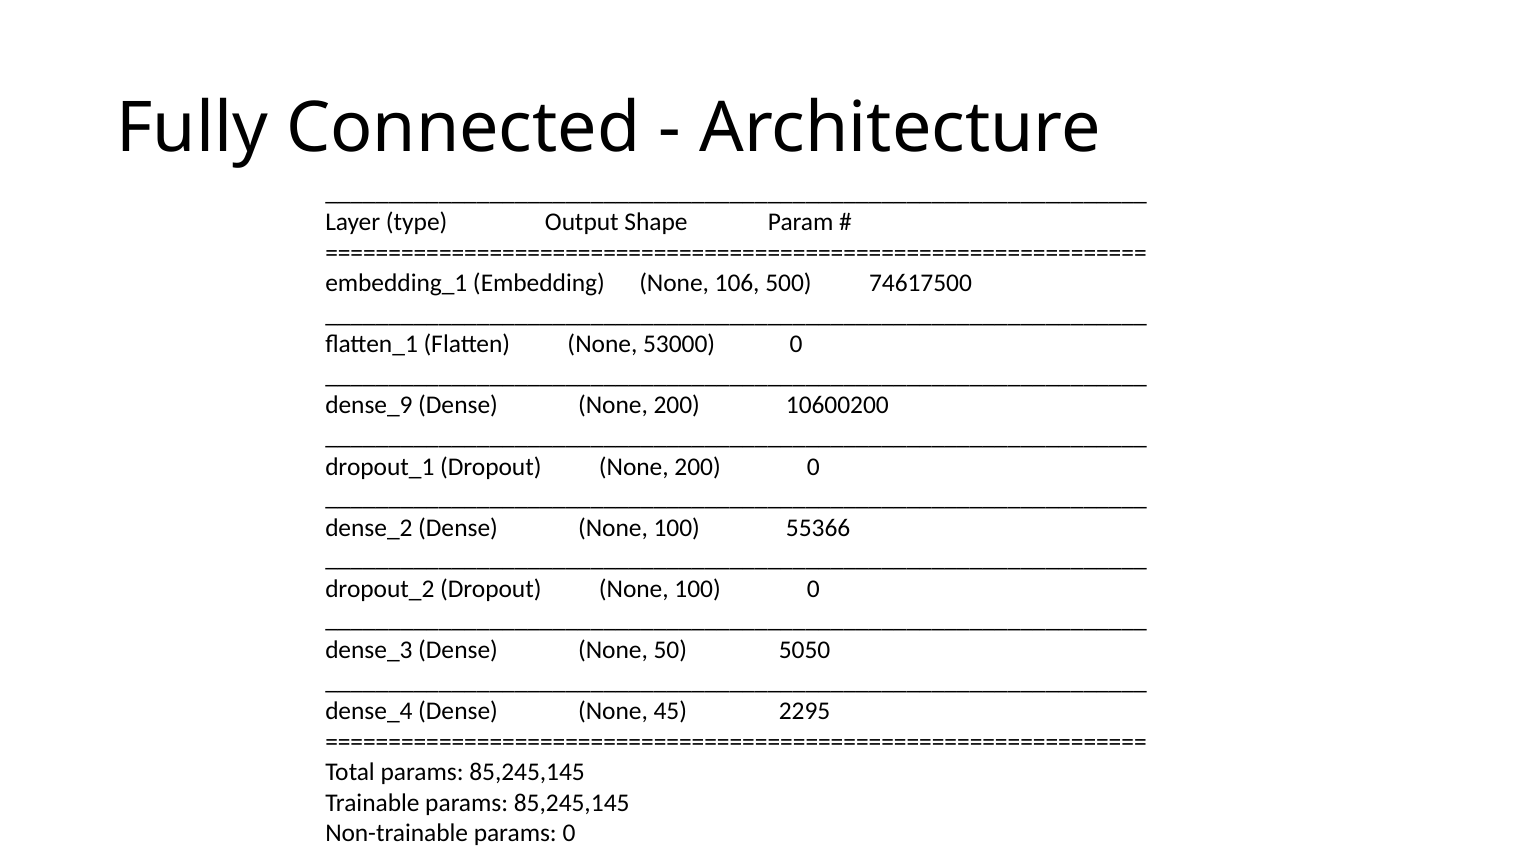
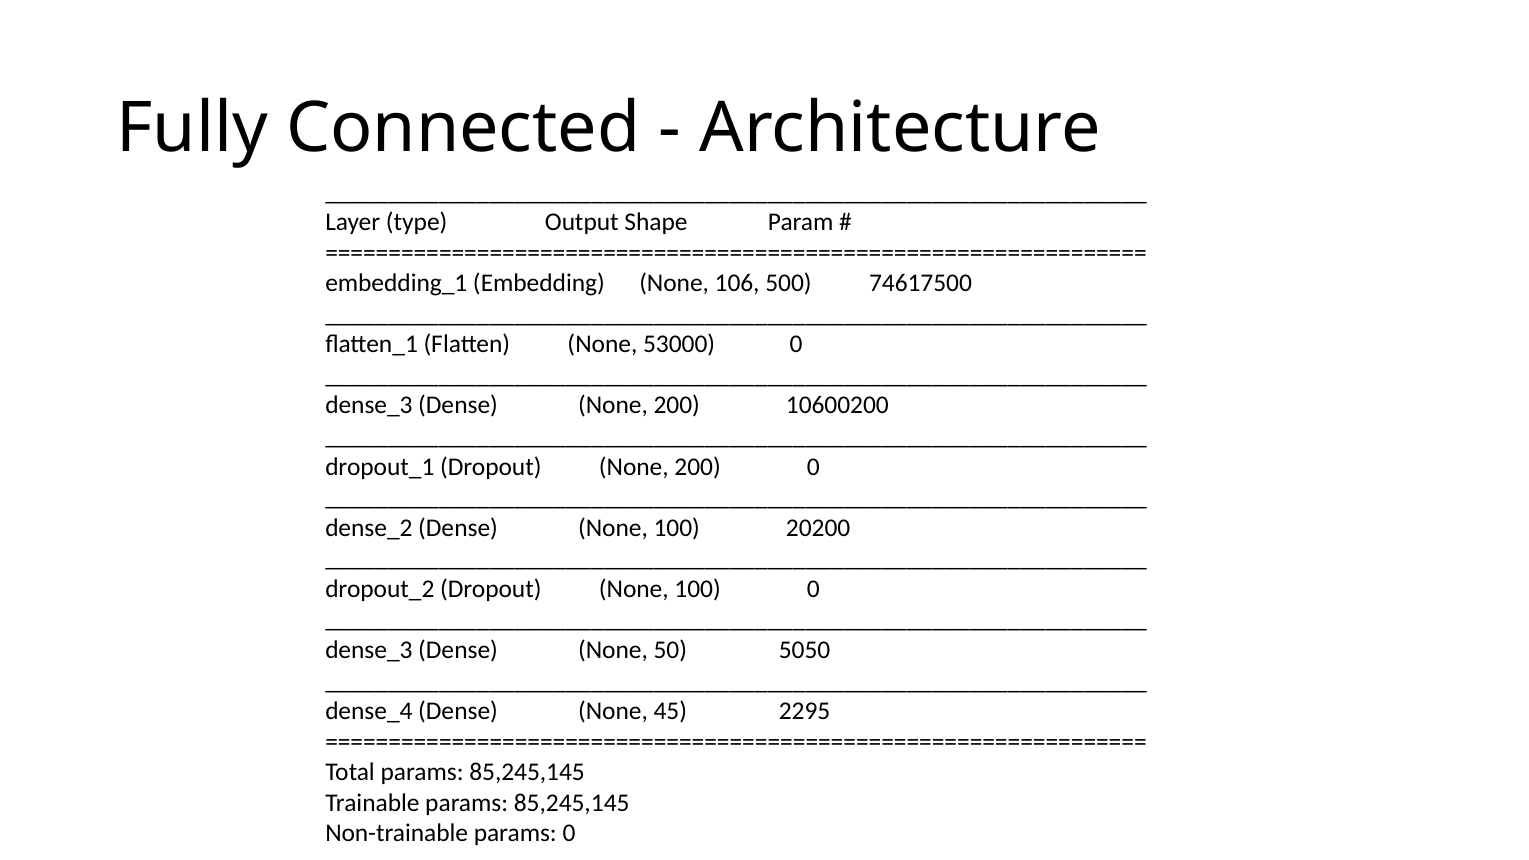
dense_9 at (369, 406): dense_9 -> dense_3
55366: 55366 -> 20200
